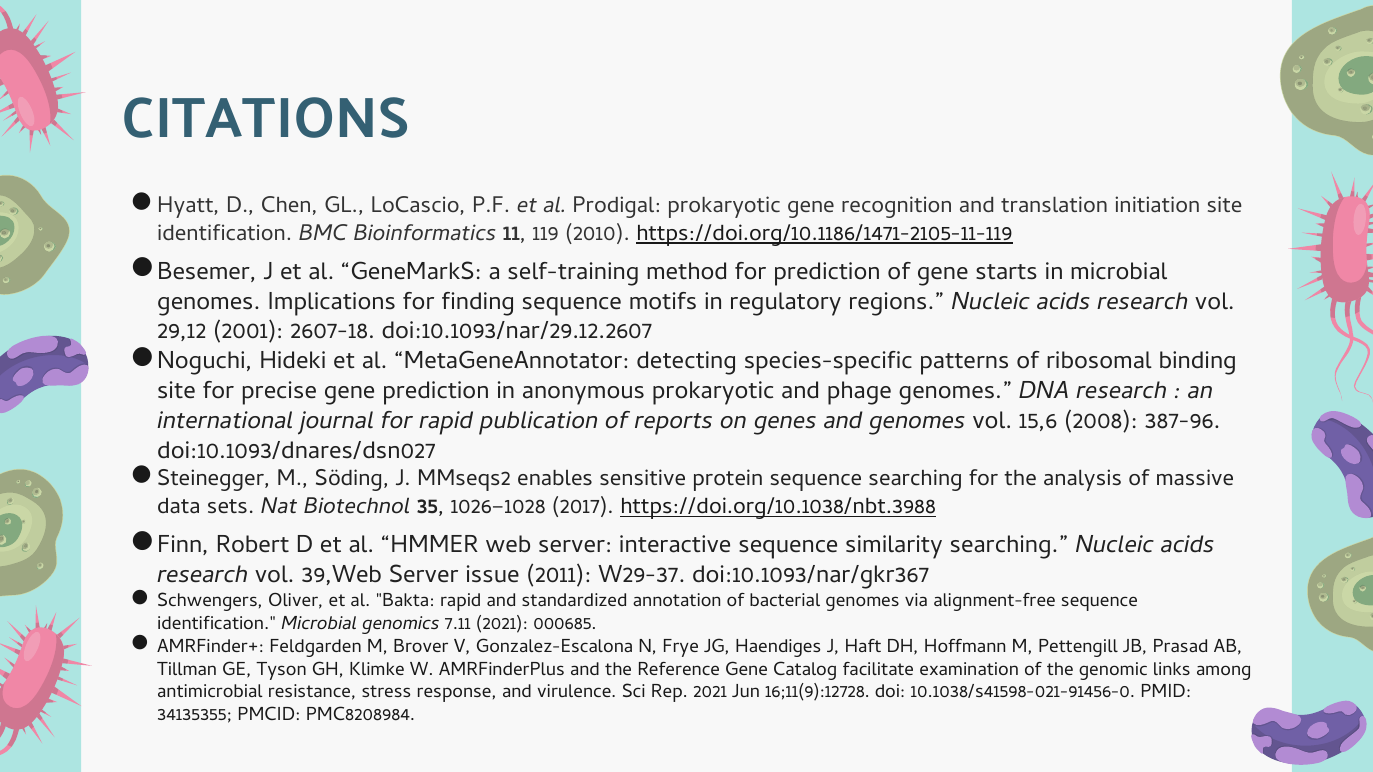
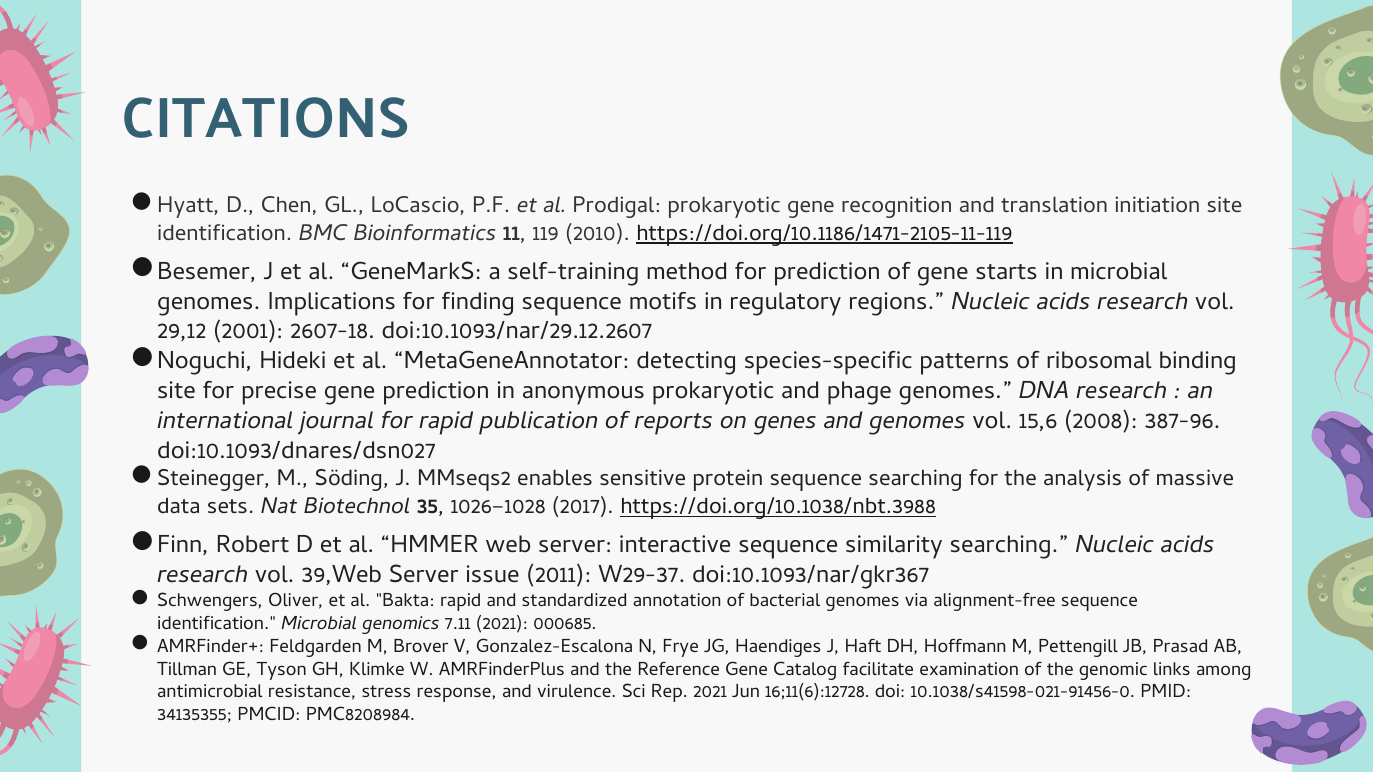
16;11(9):12728: 16;11(9):12728 -> 16;11(6):12728
